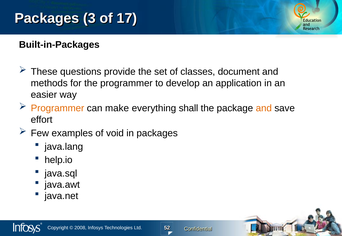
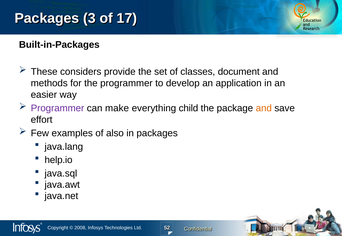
questions: questions -> considers
Programmer at (58, 109) colour: orange -> purple
shall: shall -> child
void: void -> also
